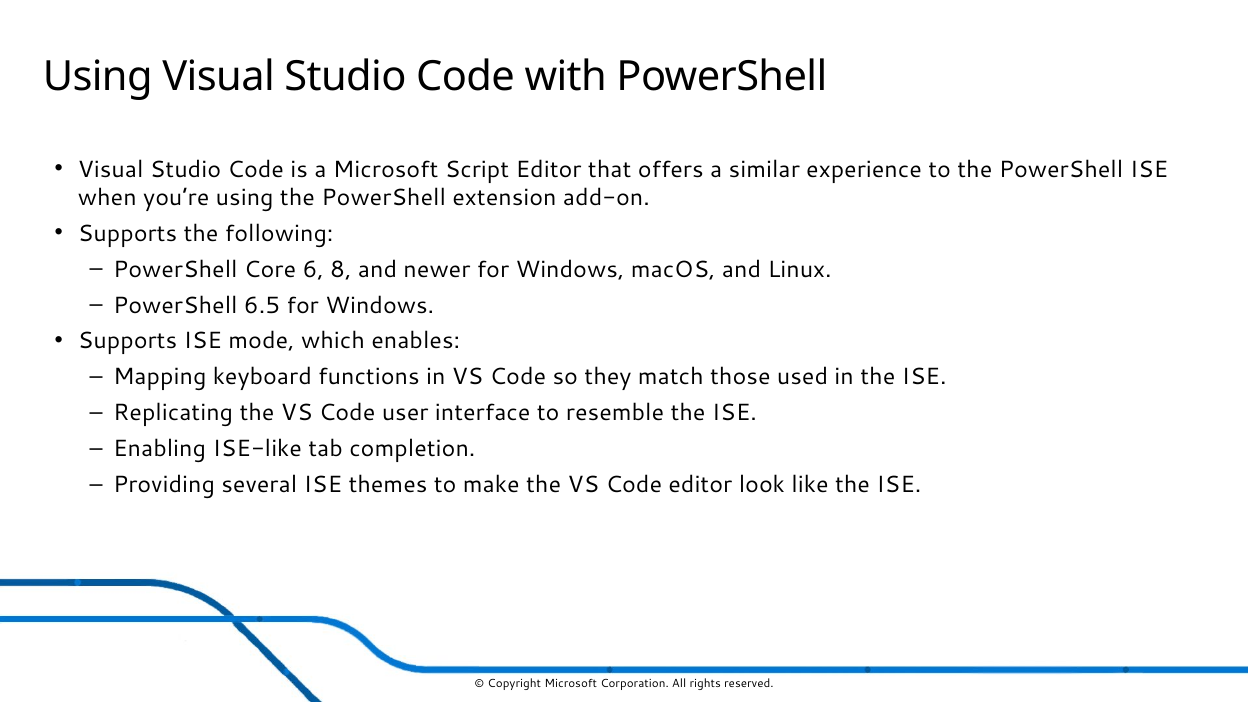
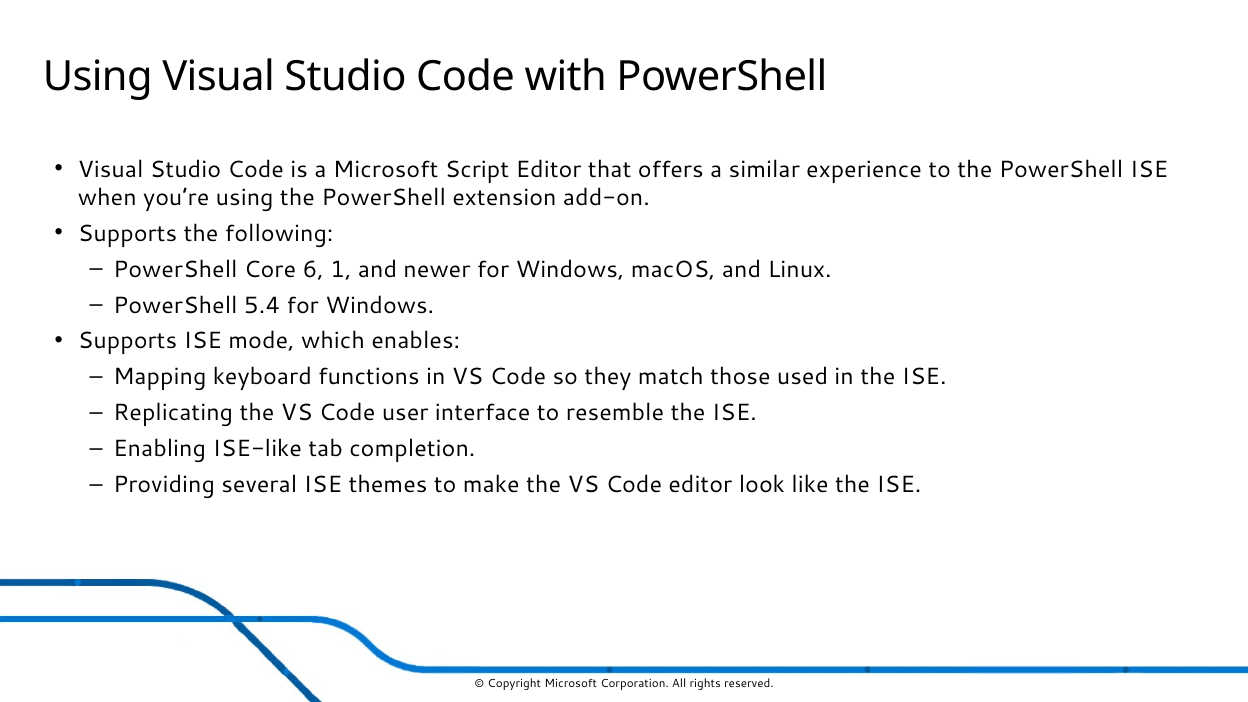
8: 8 -> 1
6.5: 6.5 -> 5.4
